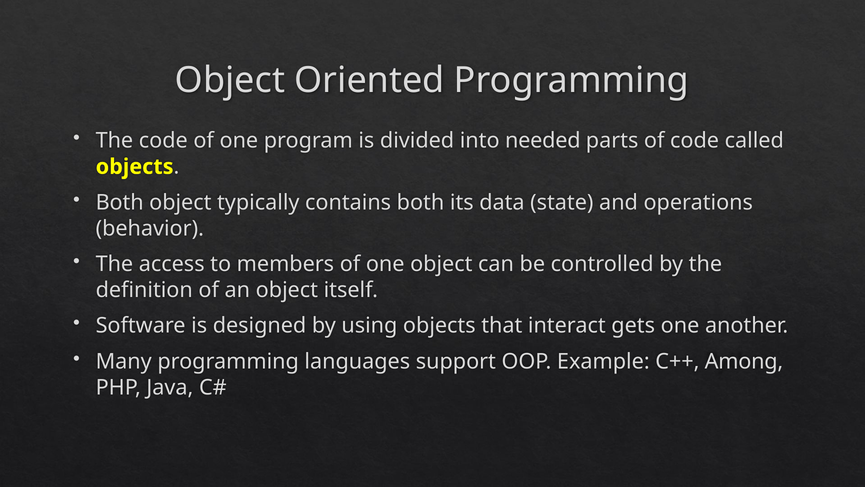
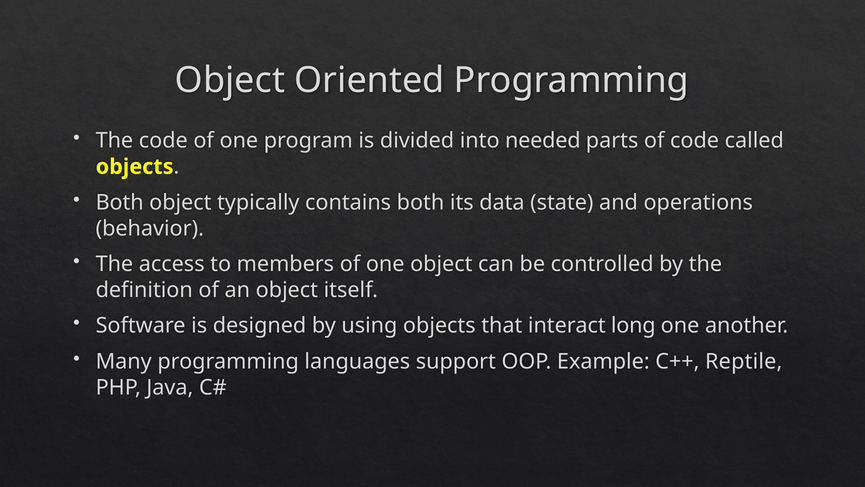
gets: gets -> long
Among: Among -> Reptile
